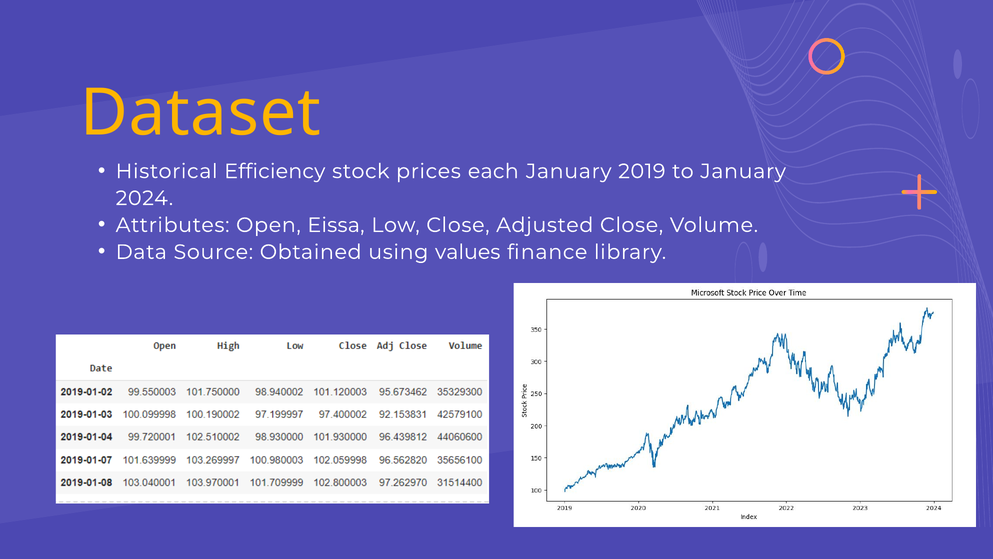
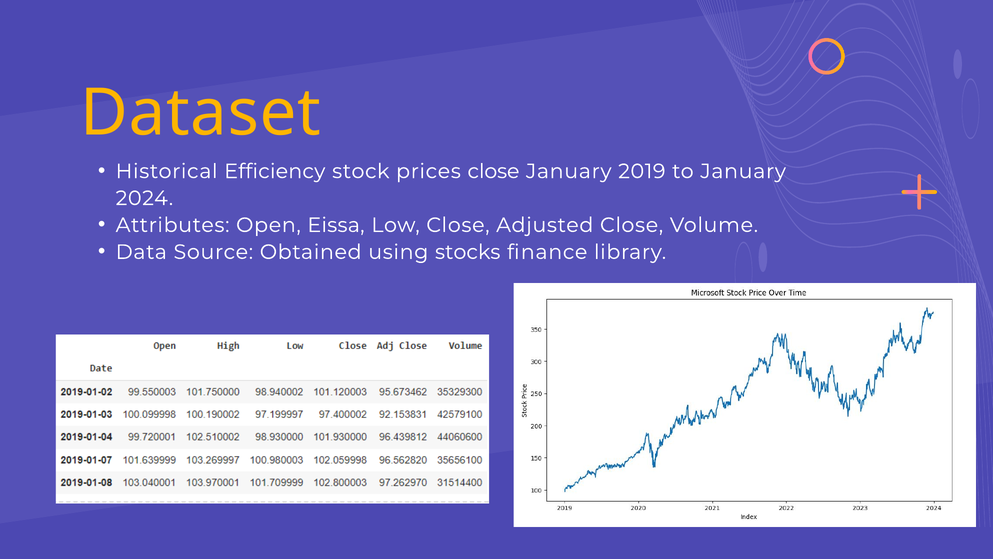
prices each: each -> close
values: values -> stocks
